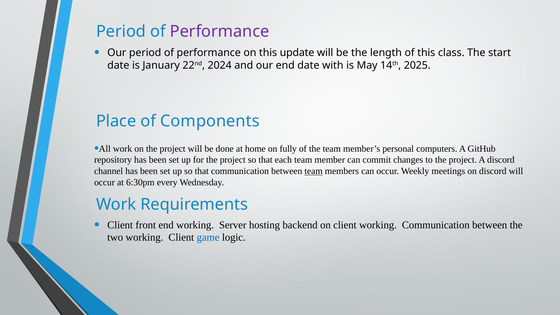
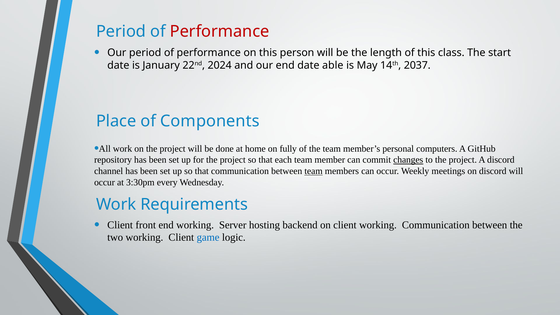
Performance at (220, 31) colour: purple -> red
update: update -> person
with: with -> able
2025: 2025 -> 2037
changes underline: none -> present
6:30pm: 6:30pm -> 3:30pm
